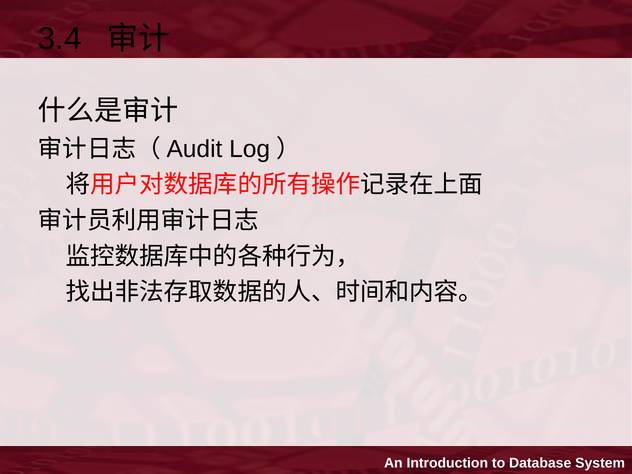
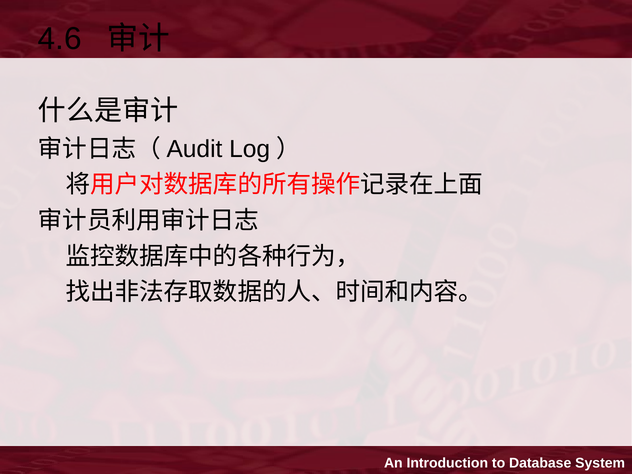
3.4: 3.4 -> 4.6
